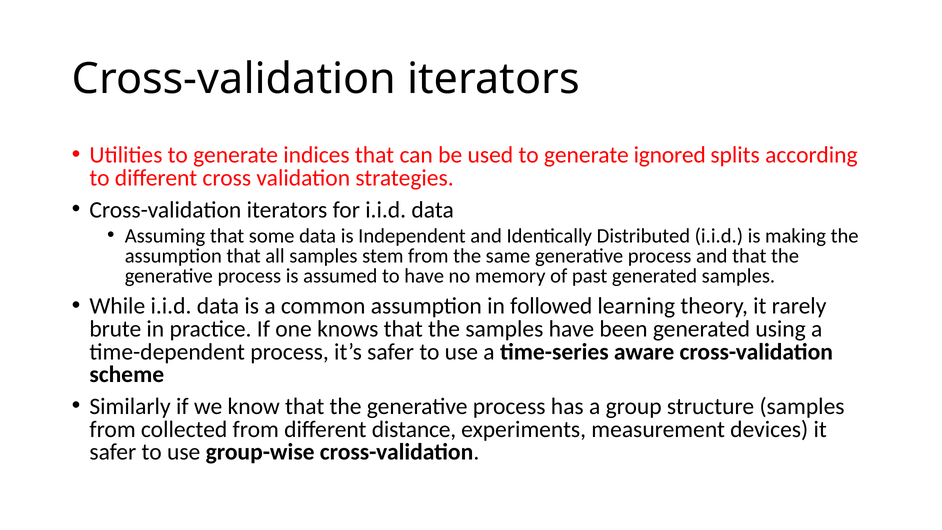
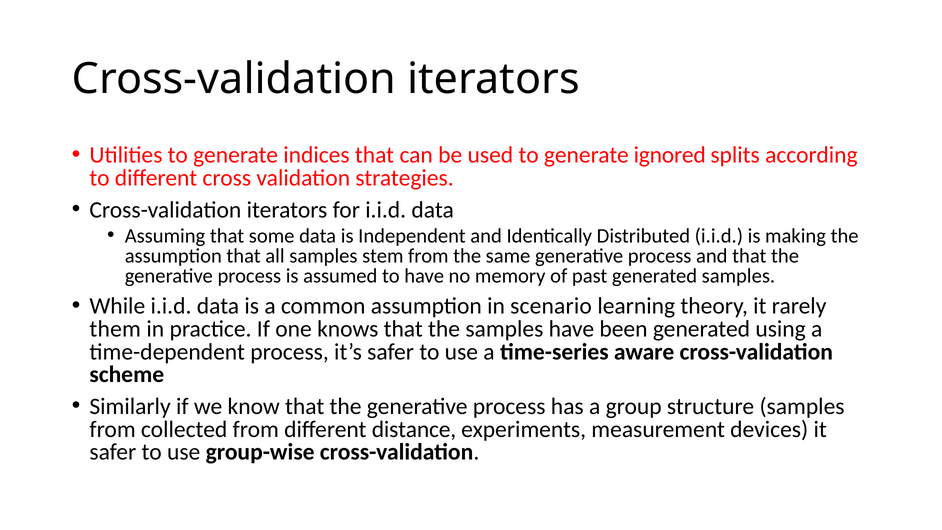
followed: followed -> scenario
brute: brute -> them
